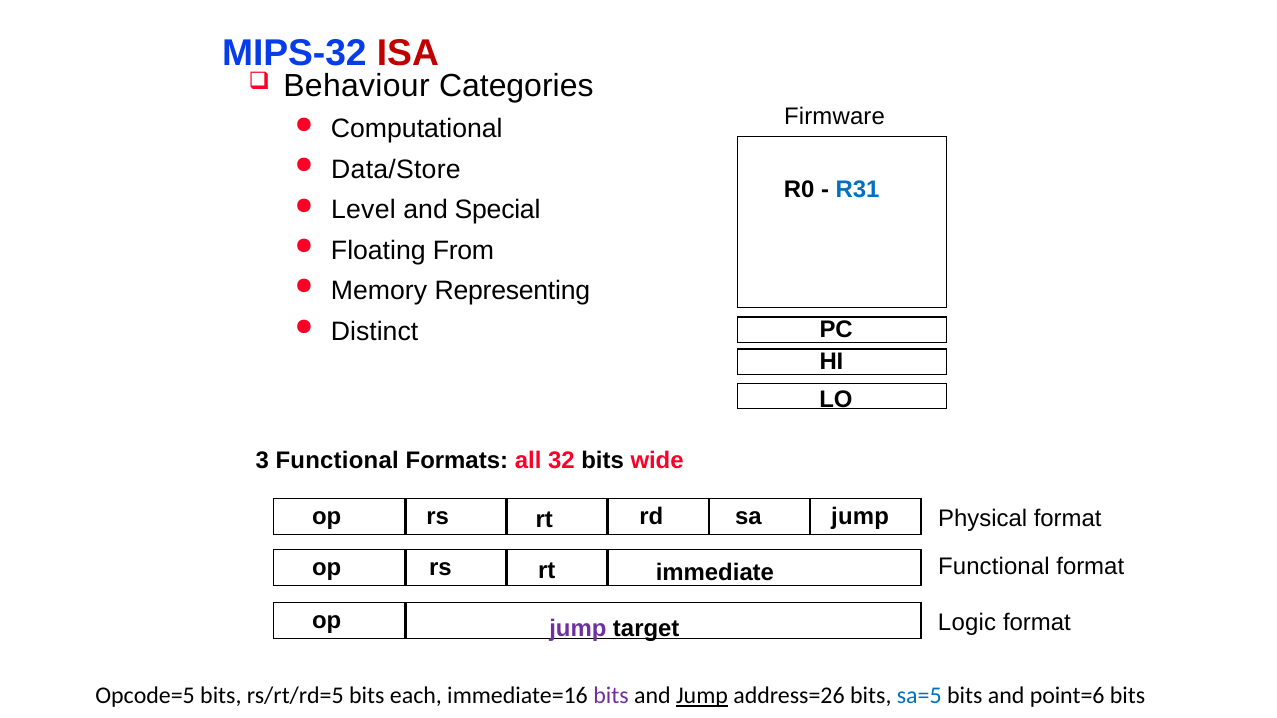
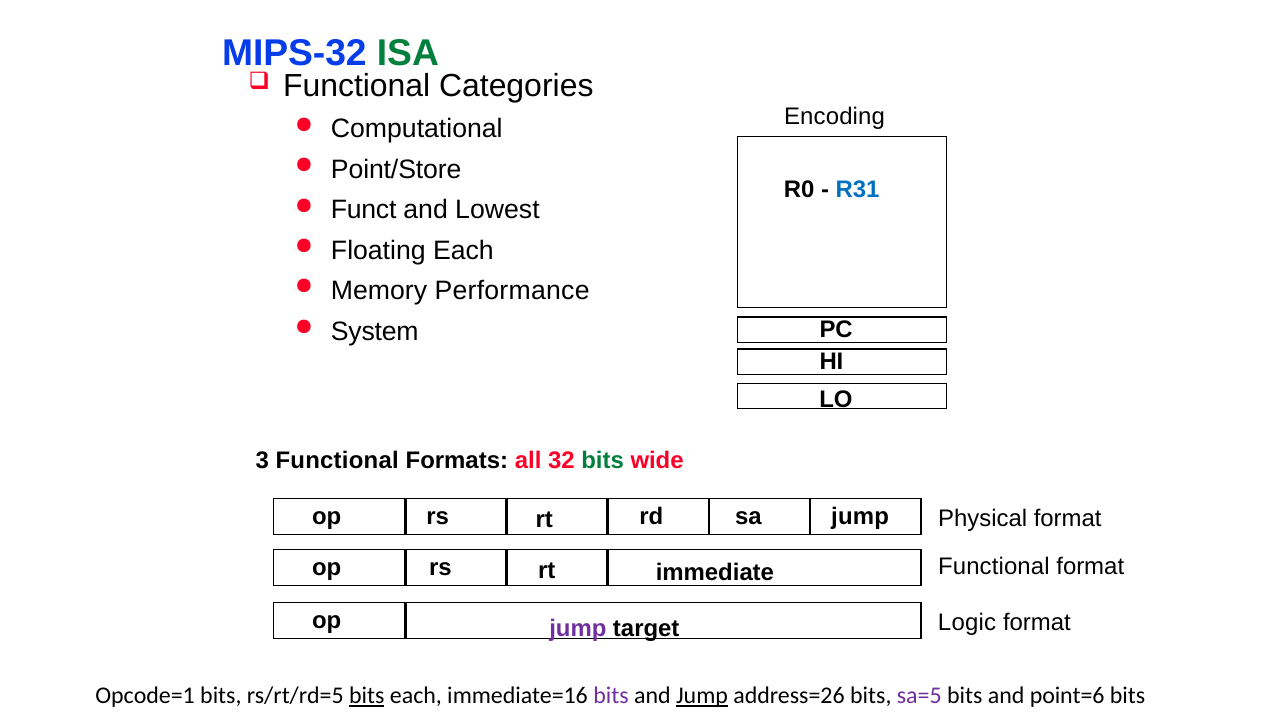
ISA colour: red -> green
Behaviour at (357, 86): Behaviour -> Functional
Firmware: Firmware -> Encoding
Data/Store: Data/Store -> Point/Store
Level: Level -> Funct
Special: Special -> Lowest
Floating From: From -> Each
Representing: Representing -> Performance
Distinct: Distinct -> System
bits at (603, 461) colour: black -> green
Opcode=5: Opcode=5 -> Opcode=1
bits at (367, 696) underline: none -> present
sa=5 colour: blue -> purple
